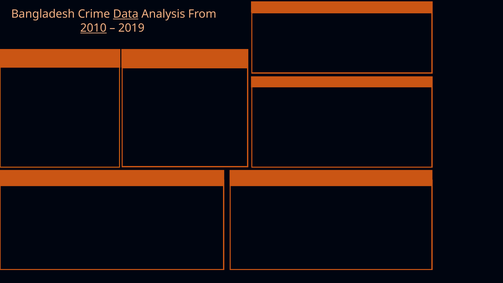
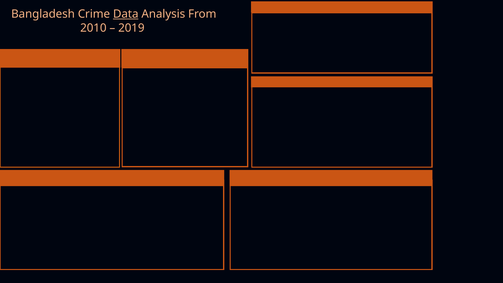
2010 underline: present -> none
